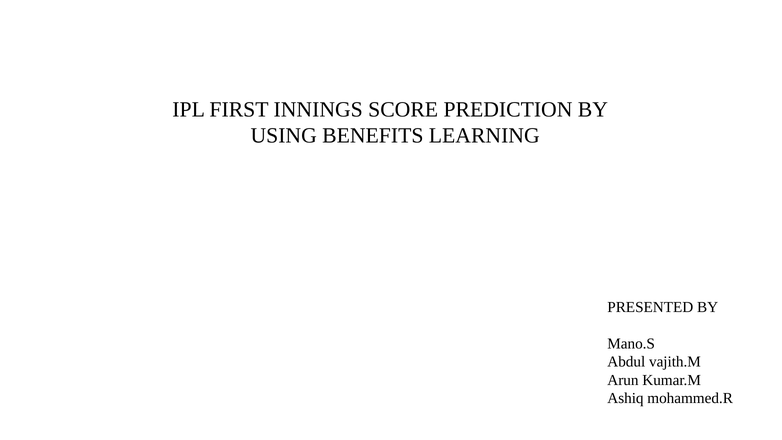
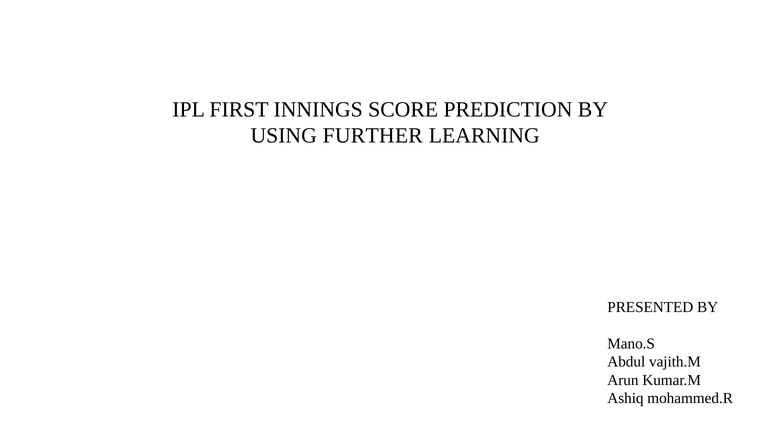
BENEFITS: BENEFITS -> FURTHER
